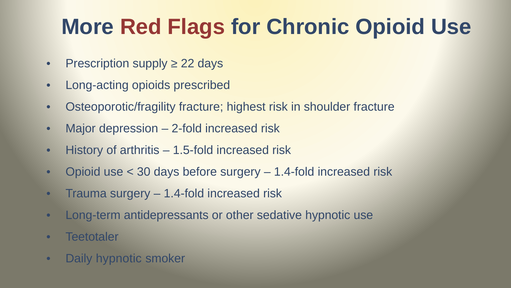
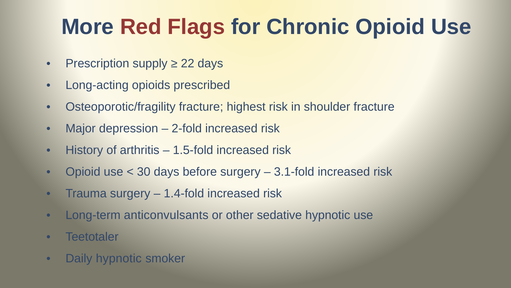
1.4-fold at (294, 172): 1.4-fold -> 3.1-fold
antidepressants: antidepressants -> anticonvulsants
